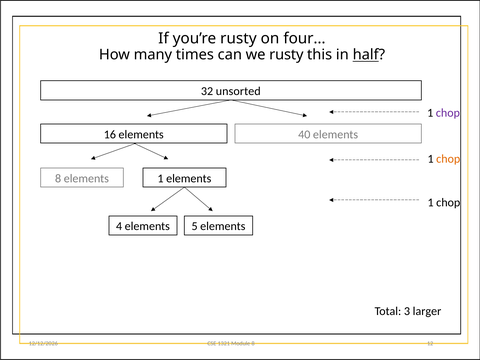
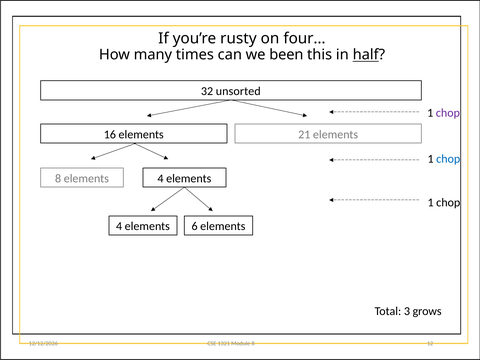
we rusty: rusty -> been
40: 40 -> 21
chop at (448, 159) colour: orange -> blue
8 elements 1: 1 -> 4
5: 5 -> 6
larger: larger -> grows
